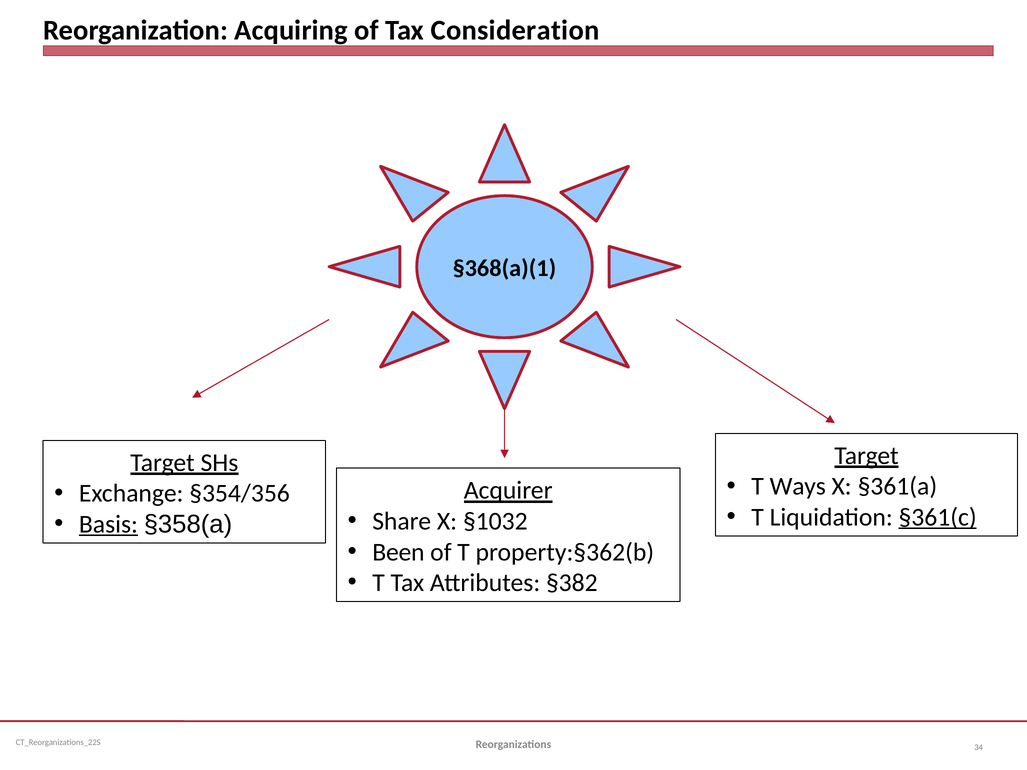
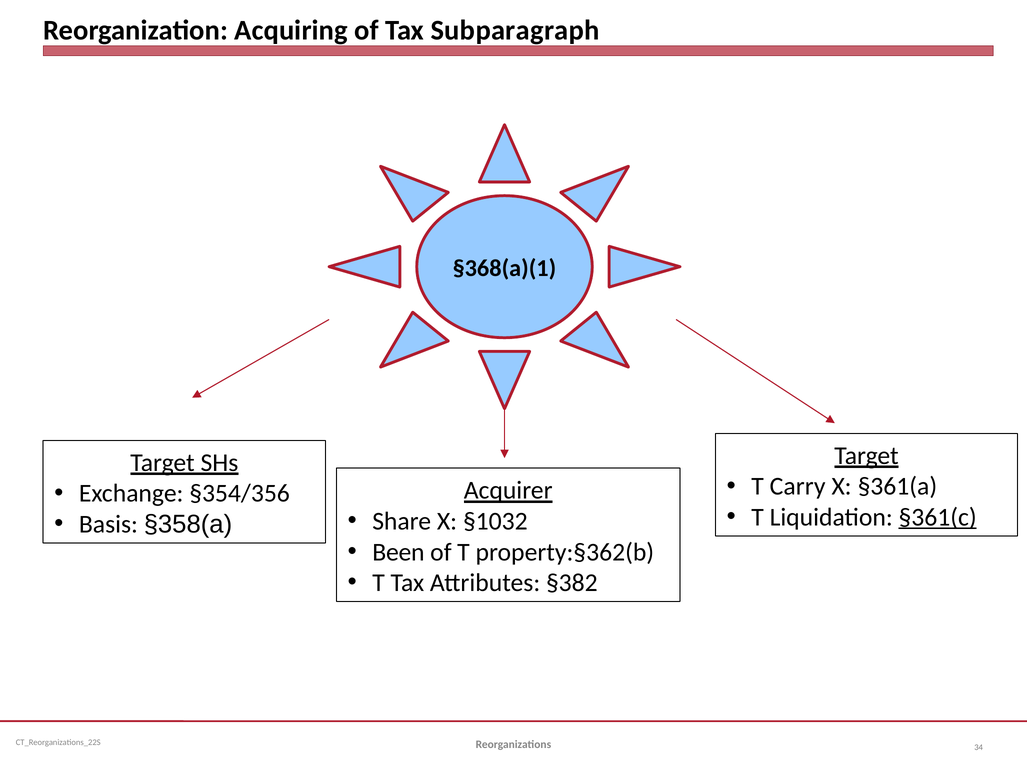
Consideration: Consideration -> Subparagraph
Ways: Ways -> Carry
Basis underline: present -> none
